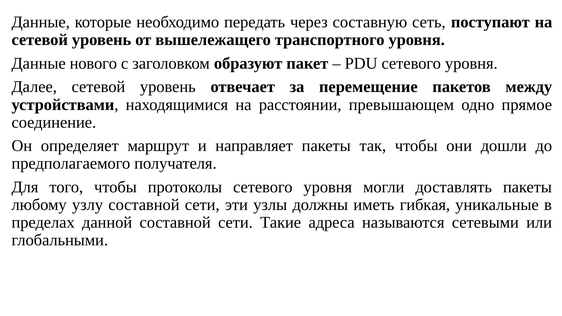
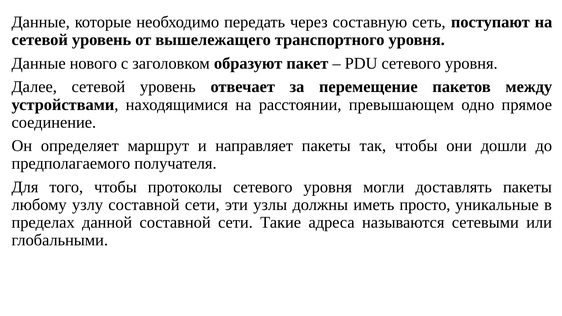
гибкая: гибкая -> просто
